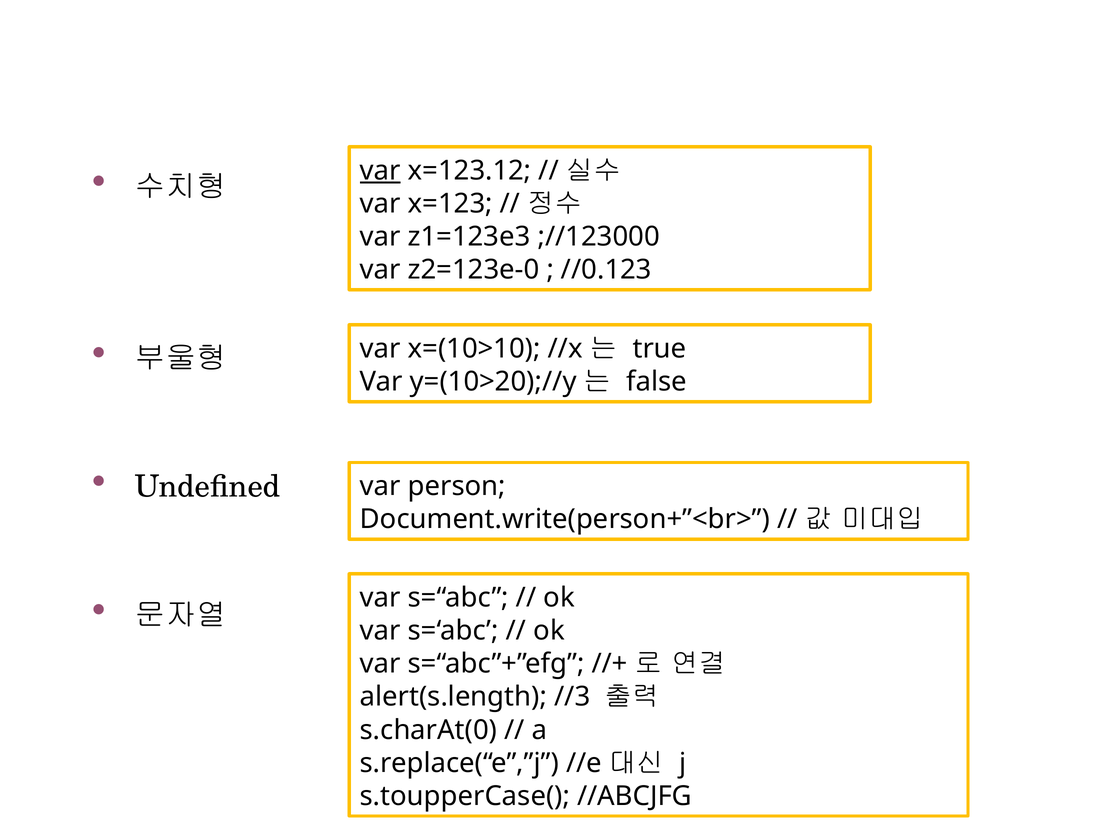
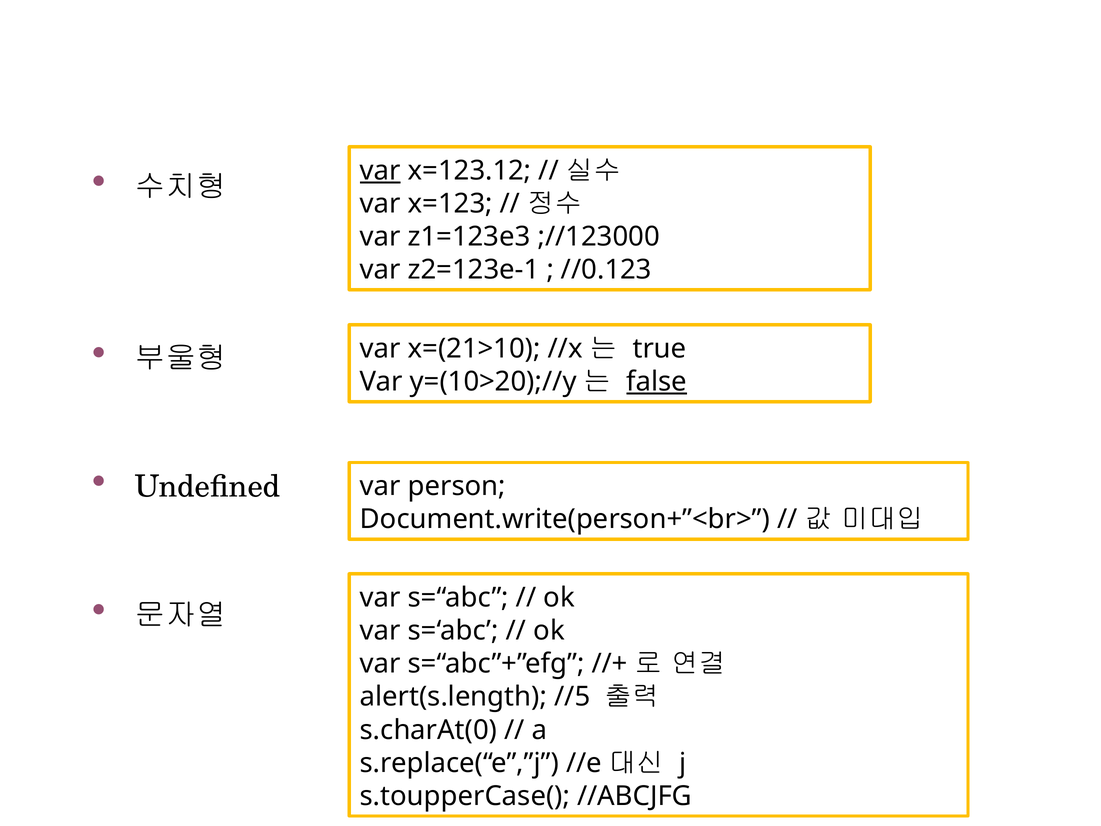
z2=123e-0: z2=123e-0 -> z2=123e-1
x=(10>10: x=(10>10 -> x=(21>10
false underline: none -> present
//3: //3 -> //5
